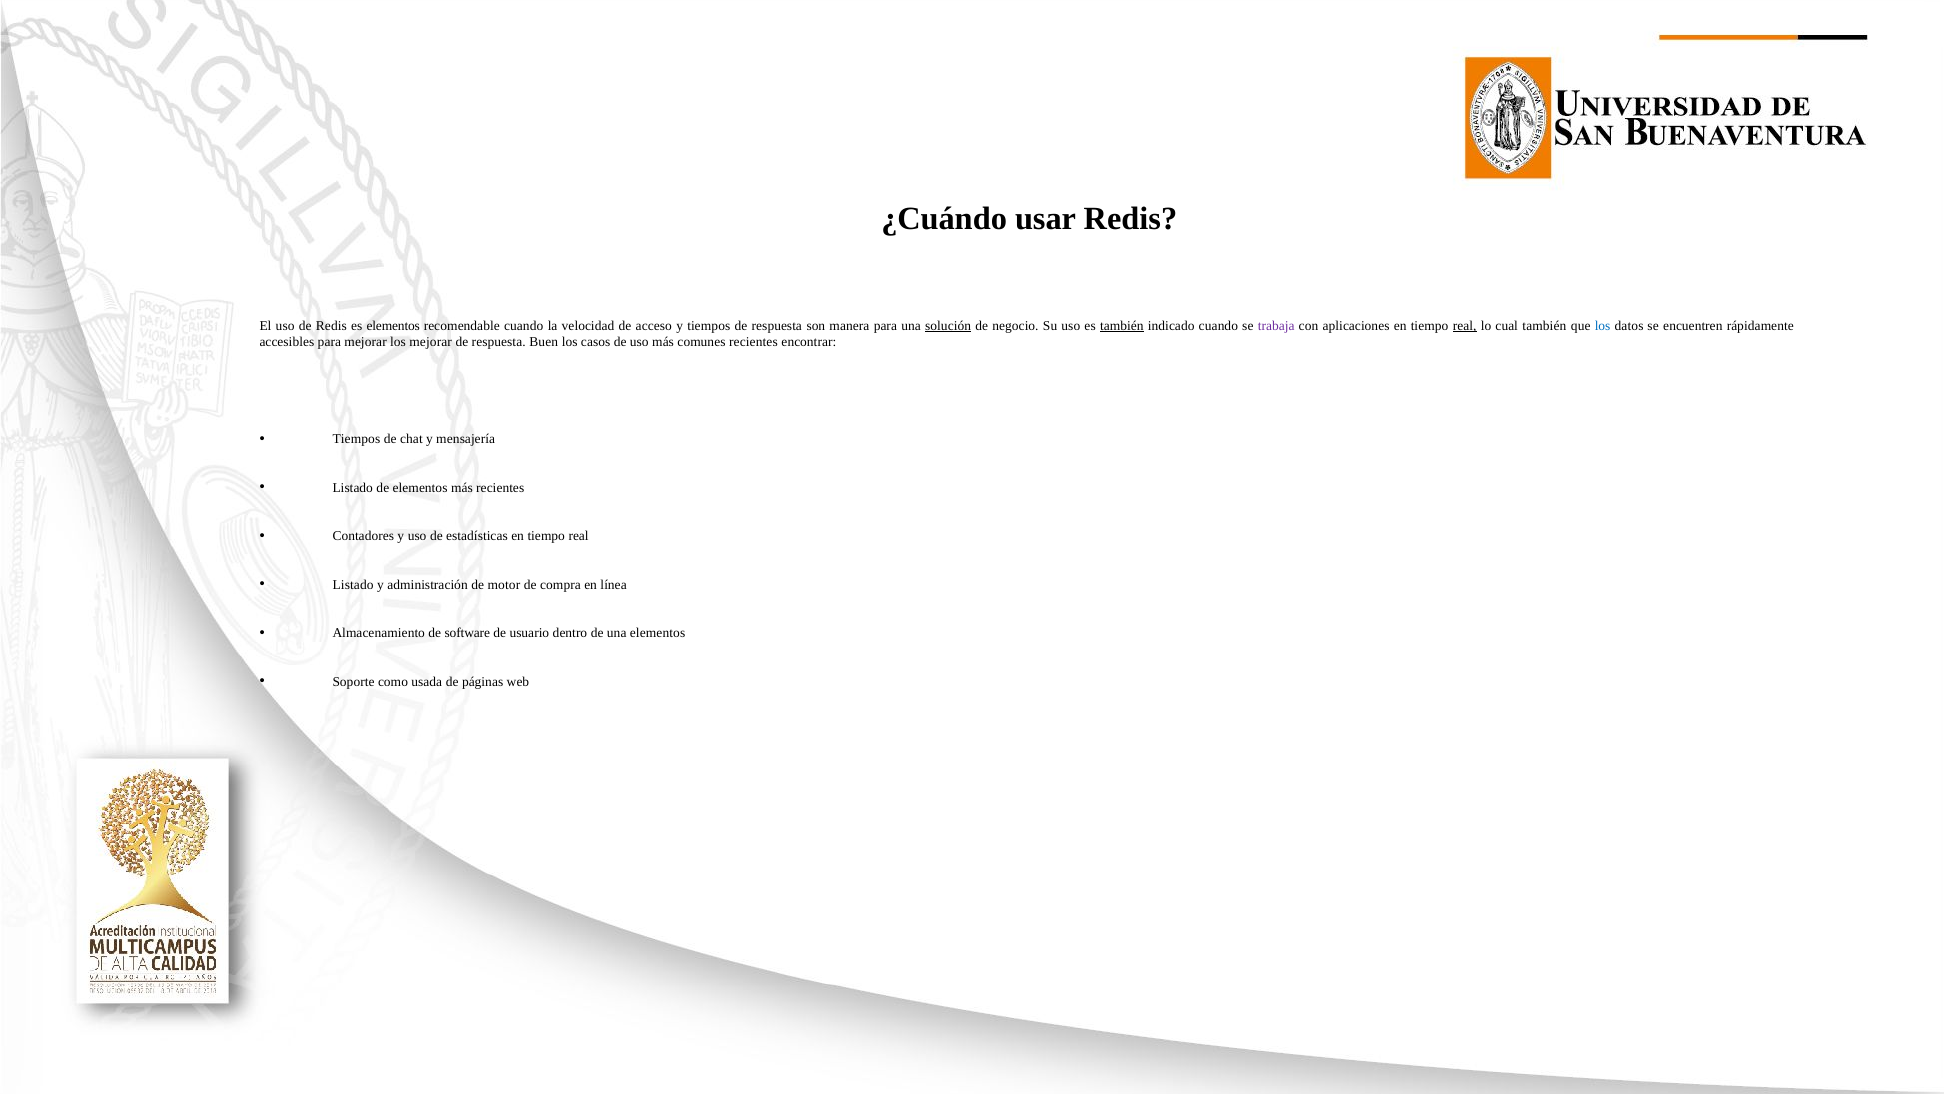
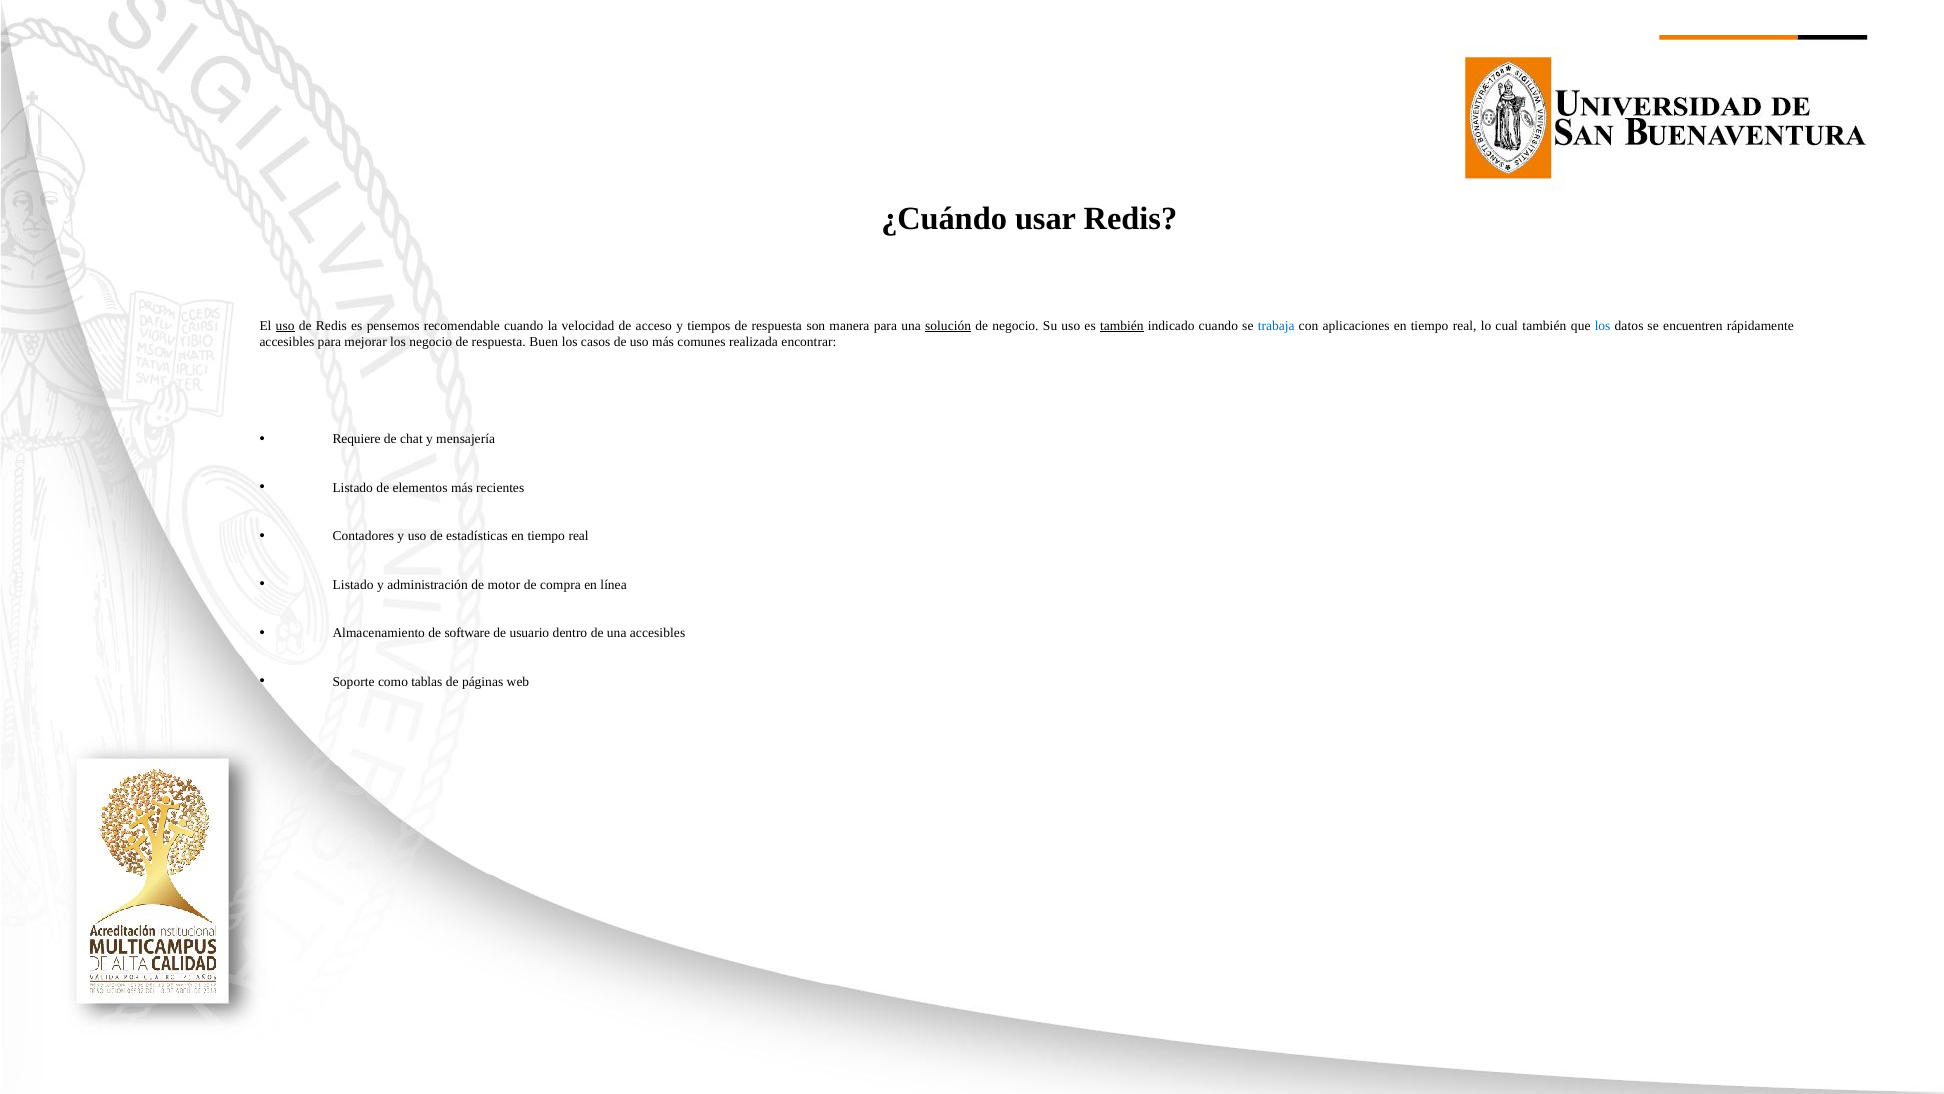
uso at (285, 326) underline: none -> present
es elementos: elementos -> pensemos
trabaja colour: purple -> blue
real at (1465, 326) underline: present -> none
los mejorar: mejorar -> negocio
comunes recientes: recientes -> realizada
Tiempos at (356, 439): Tiempos -> Requiere
una elementos: elementos -> accesibles
usada: usada -> tablas
